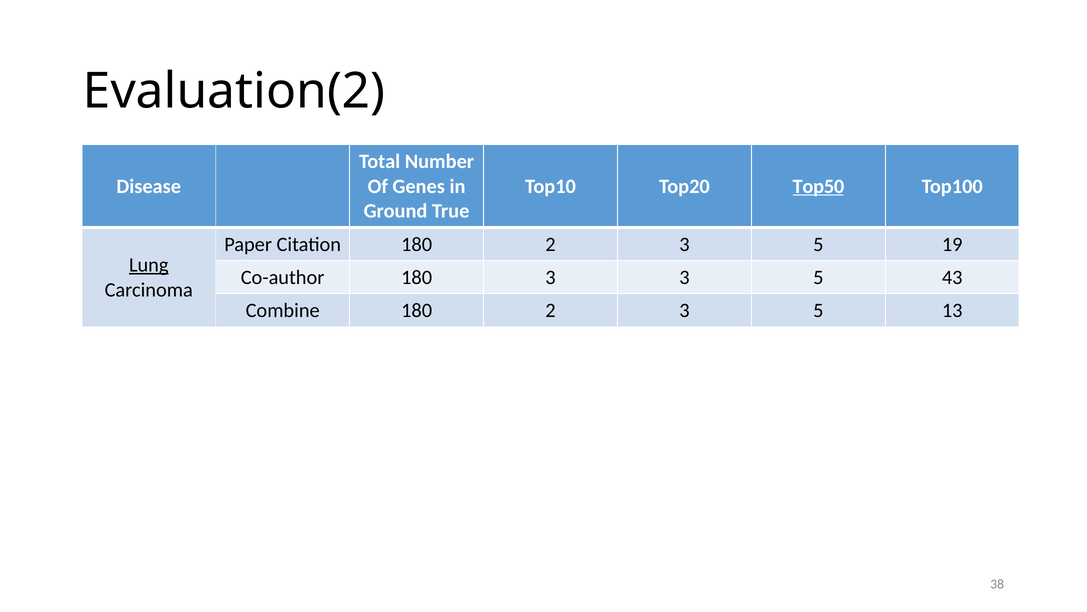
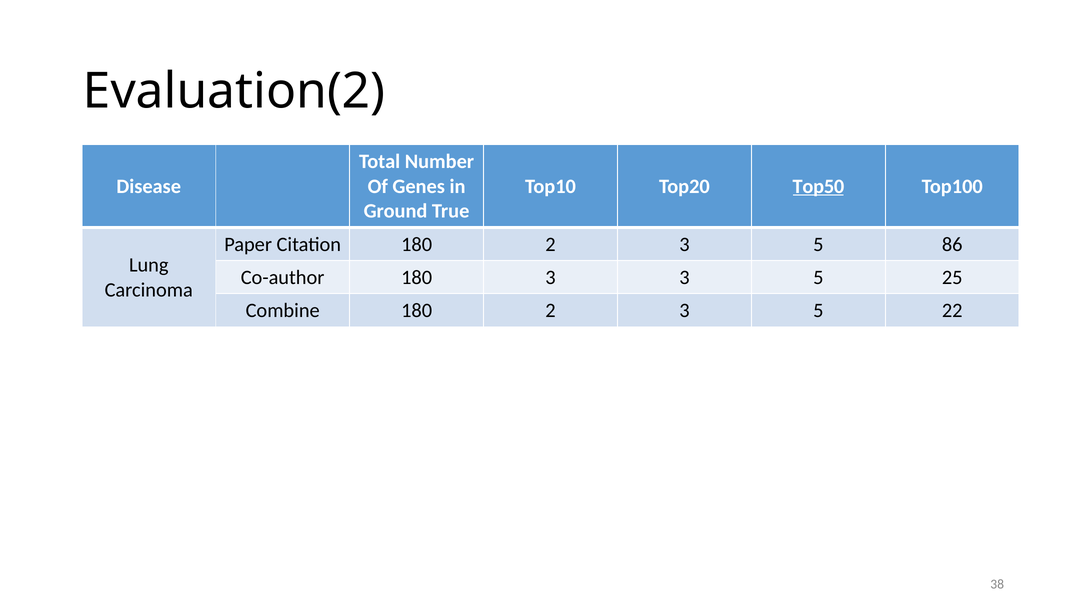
19: 19 -> 86
Lung underline: present -> none
43: 43 -> 25
13: 13 -> 22
